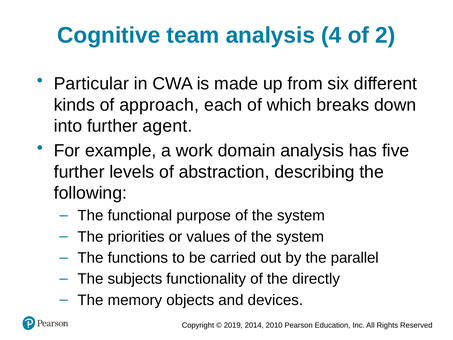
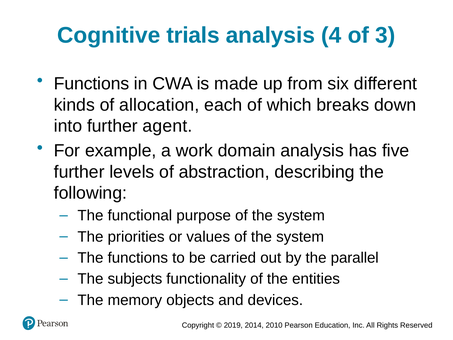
team: team -> trials
2: 2 -> 3
Particular at (91, 84): Particular -> Functions
approach: approach -> allocation
directly: directly -> entities
